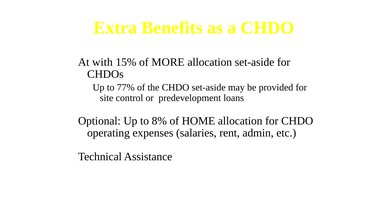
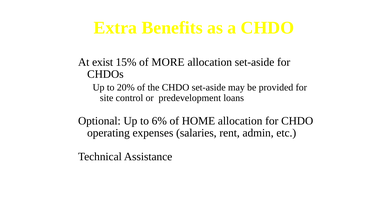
with: with -> exist
77%: 77% -> 20%
8%: 8% -> 6%
